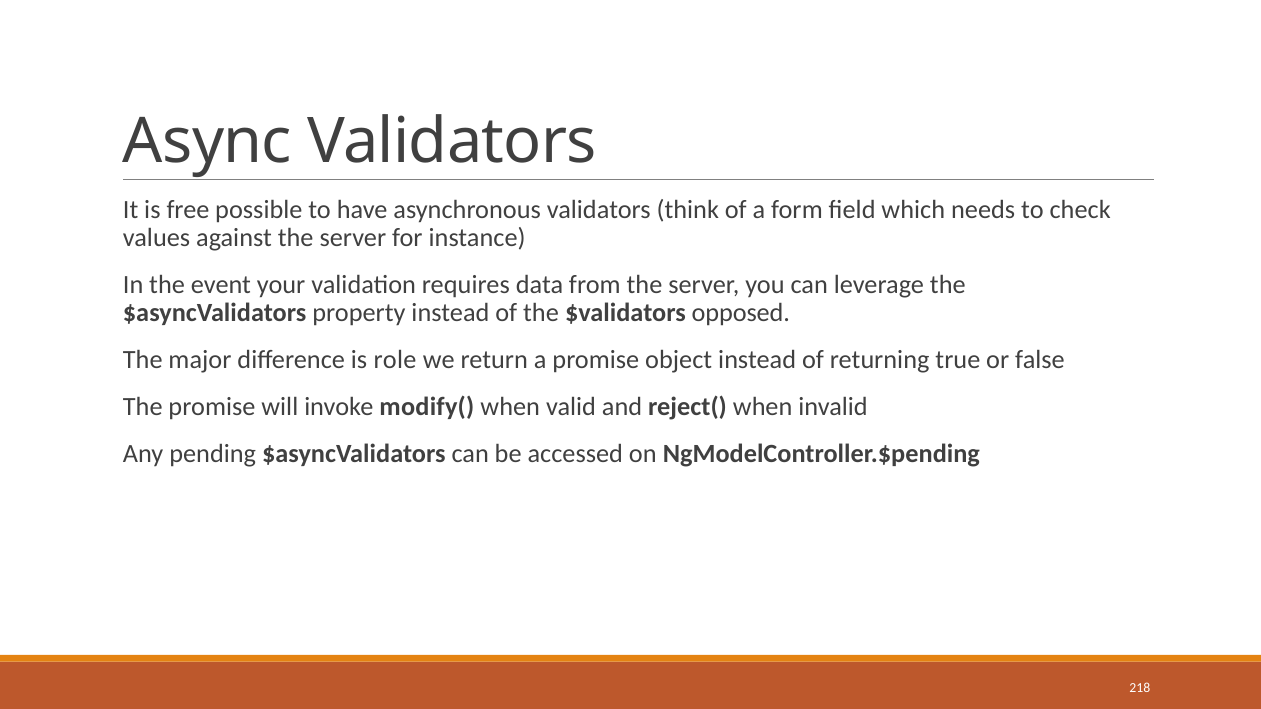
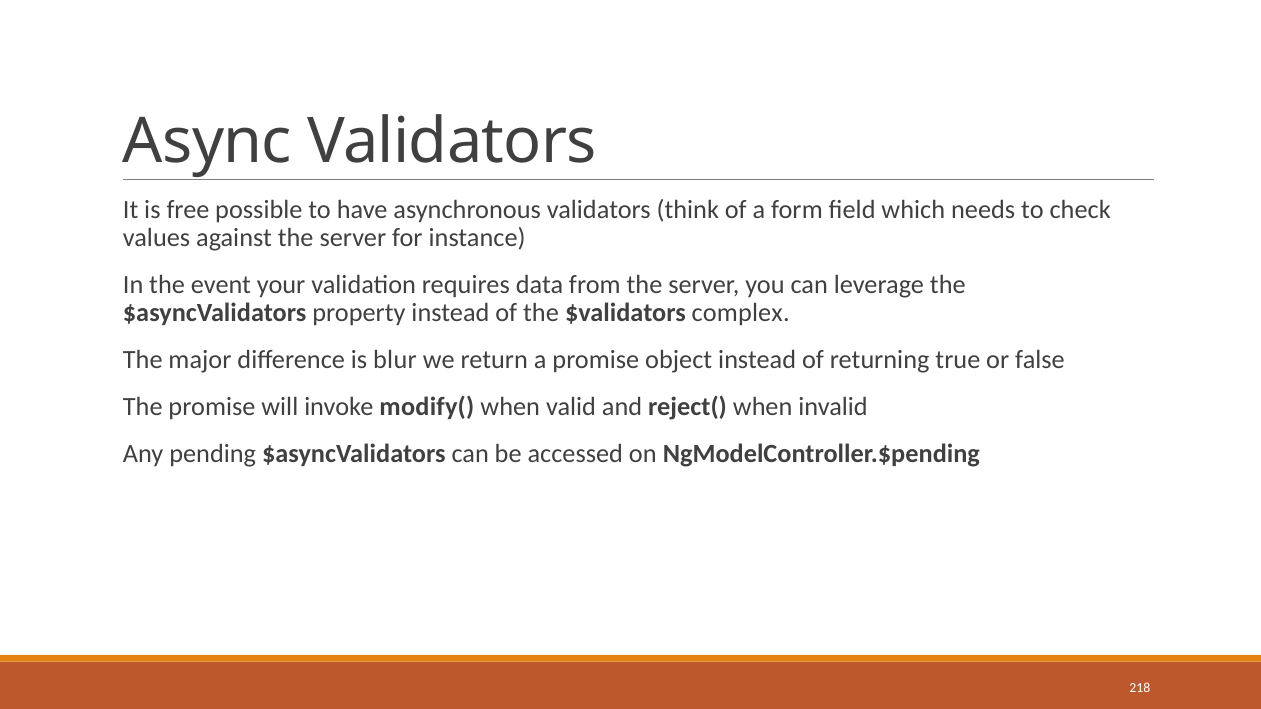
opposed: opposed -> complex
role: role -> blur
